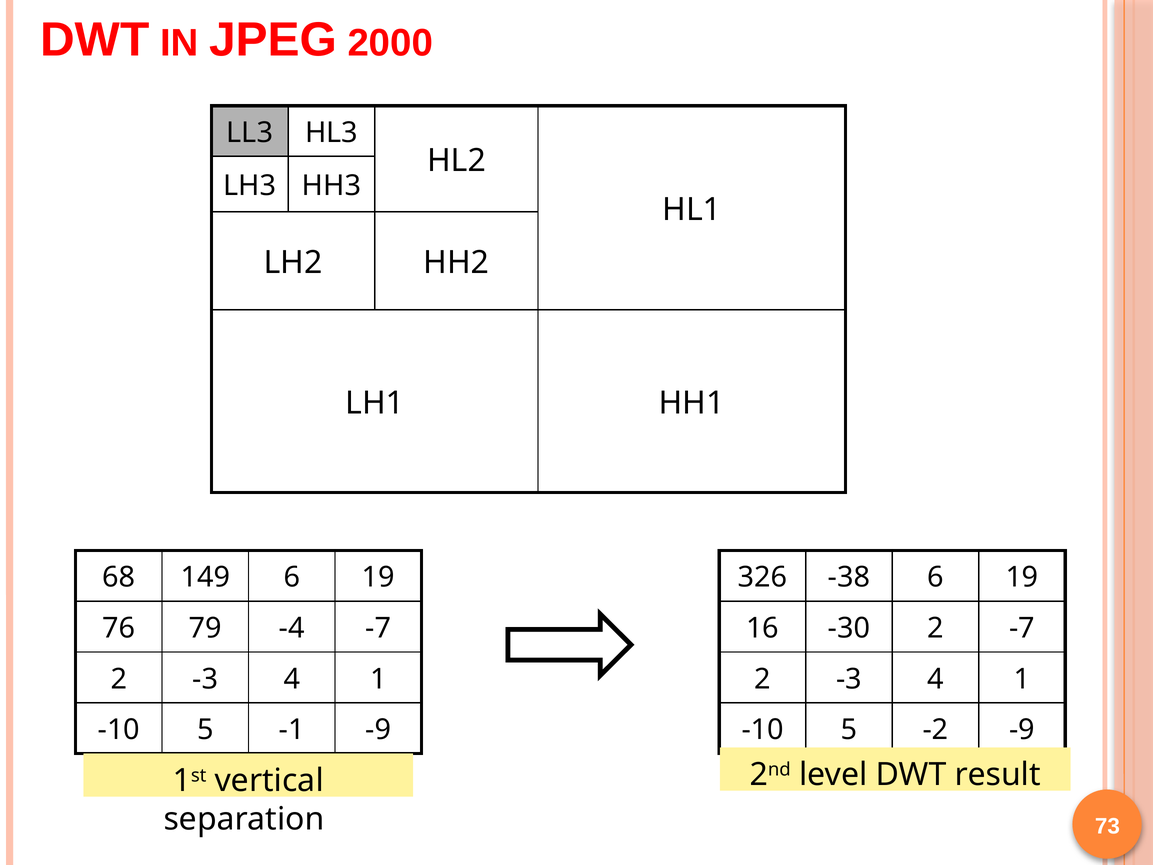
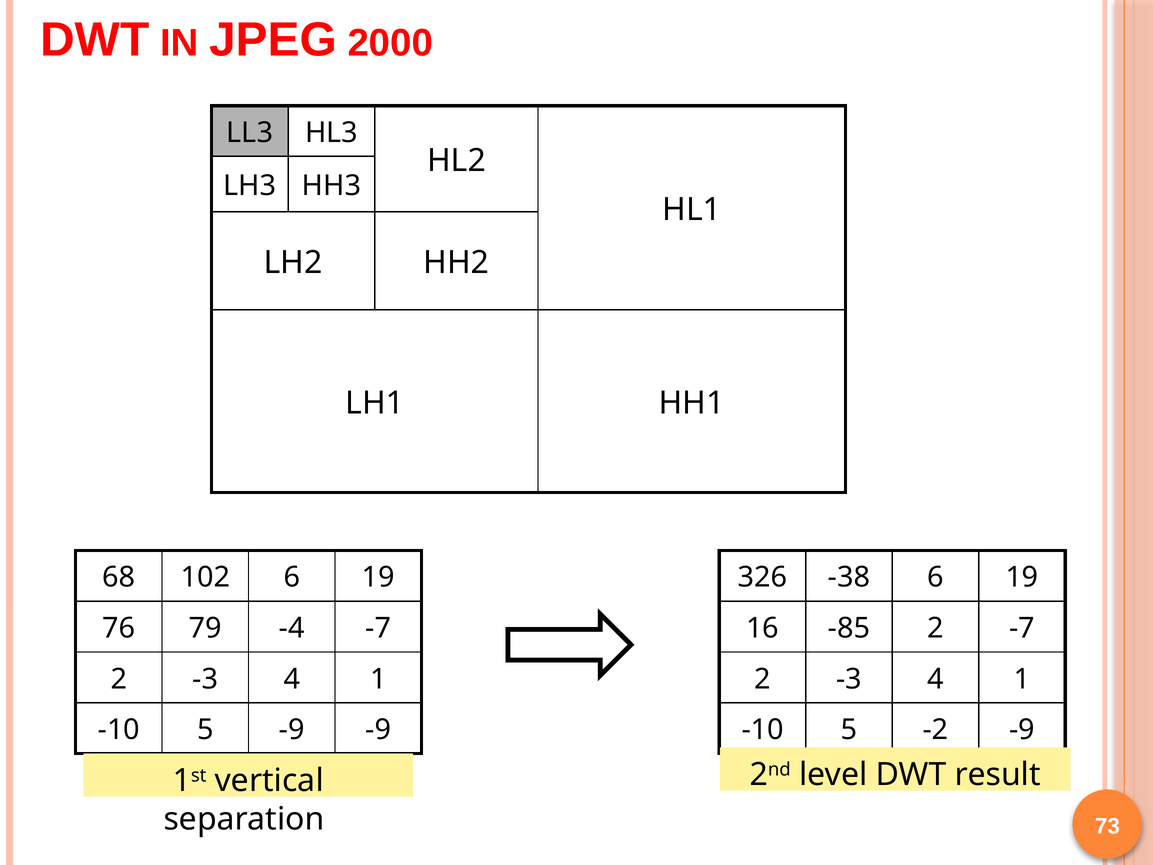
149: 149 -> 102
-30: -30 -> -85
5 -1: -1 -> -9
